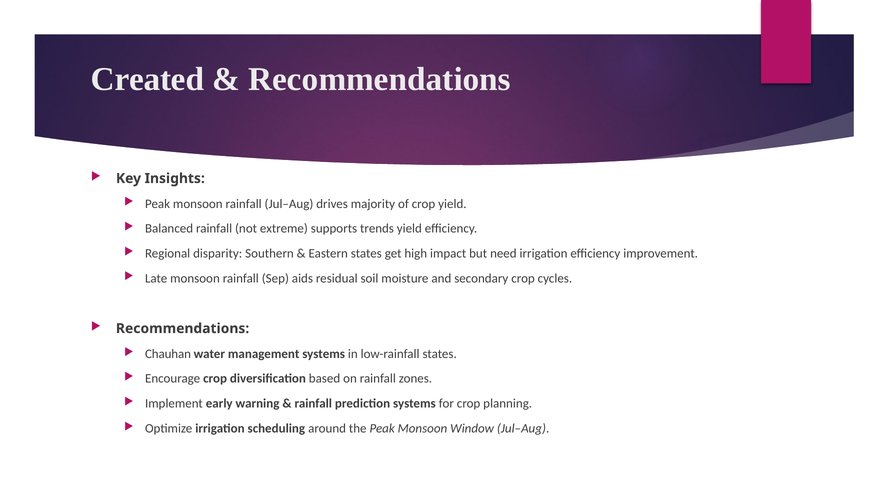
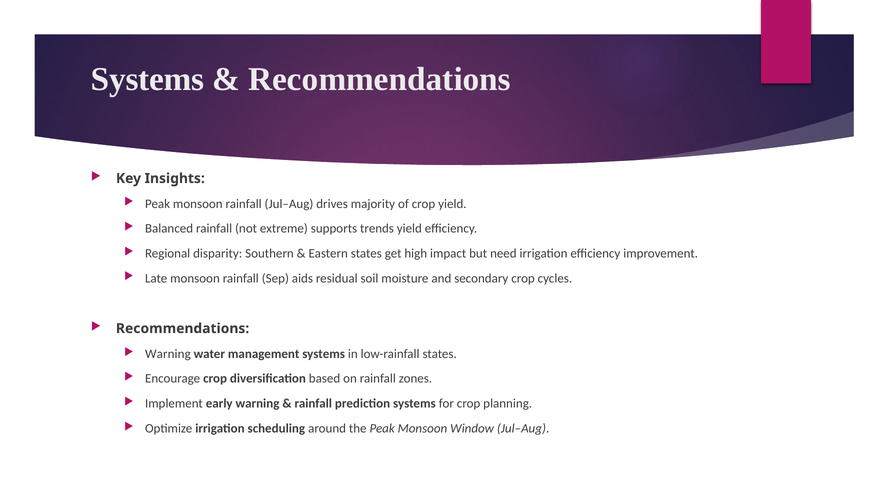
Created at (147, 79): Created -> Systems
Chauhan at (168, 354): Chauhan -> Warning
